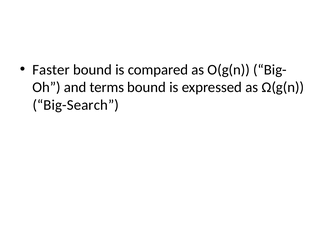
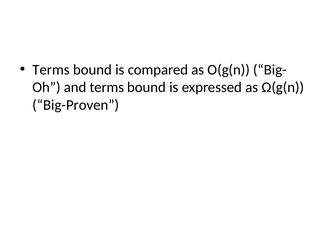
Faster at (51, 70): Faster -> Terms
Big-Search: Big-Search -> Big-Proven
